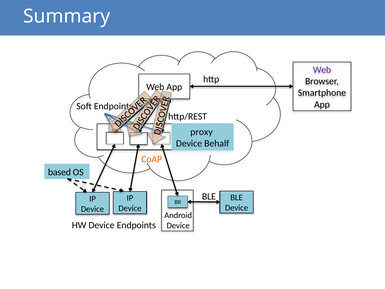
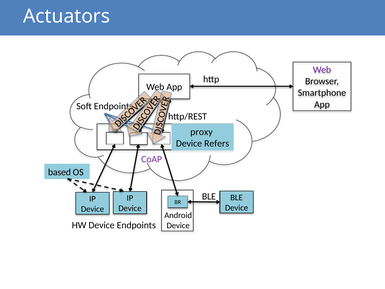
Summary: Summary -> Actuators
Behalf: Behalf -> Refers
CoAP colour: orange -> purple
